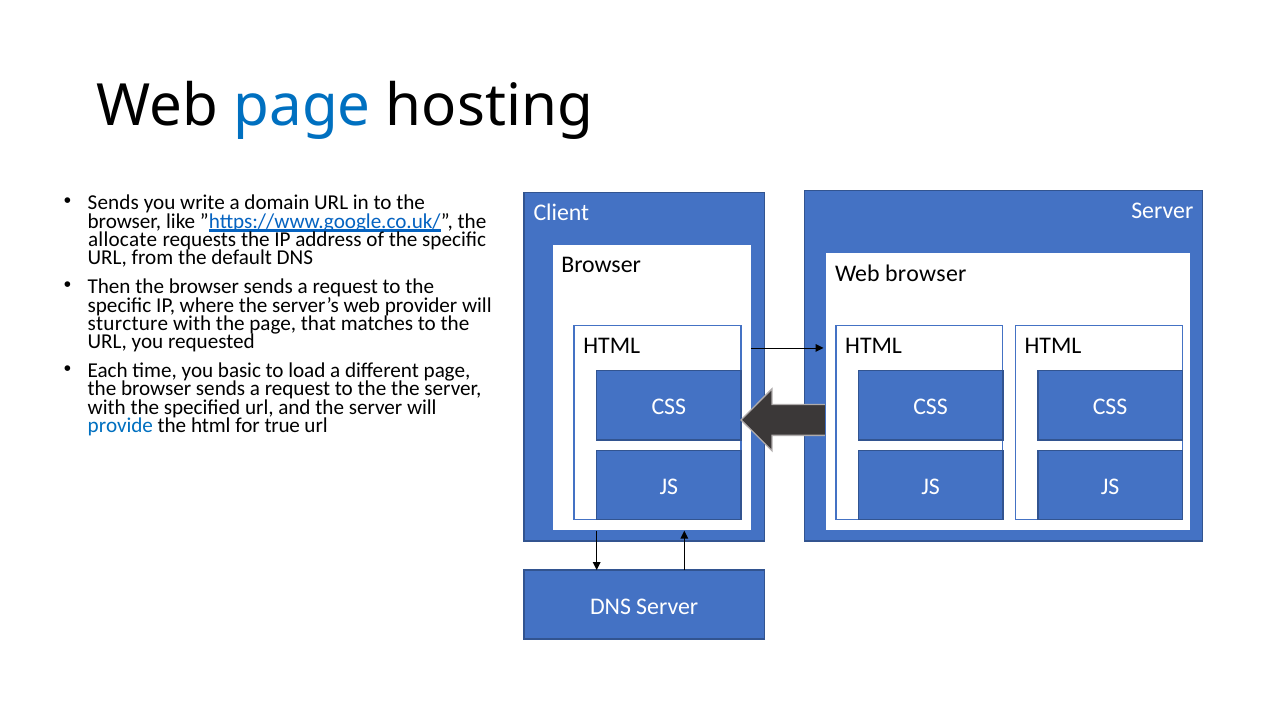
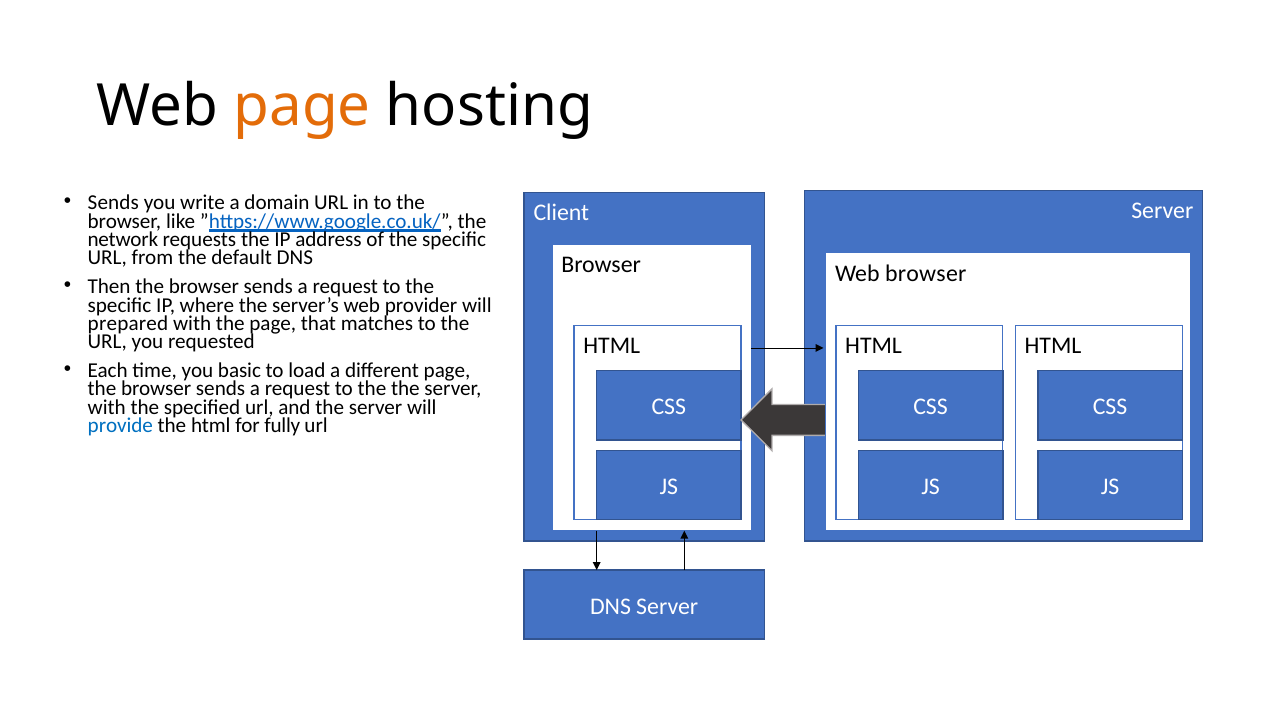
page at (302, 107) colour: blue -> orange
allocate: allocate -> network
sturcture: sturcture -> prepared
true: true -> fully
